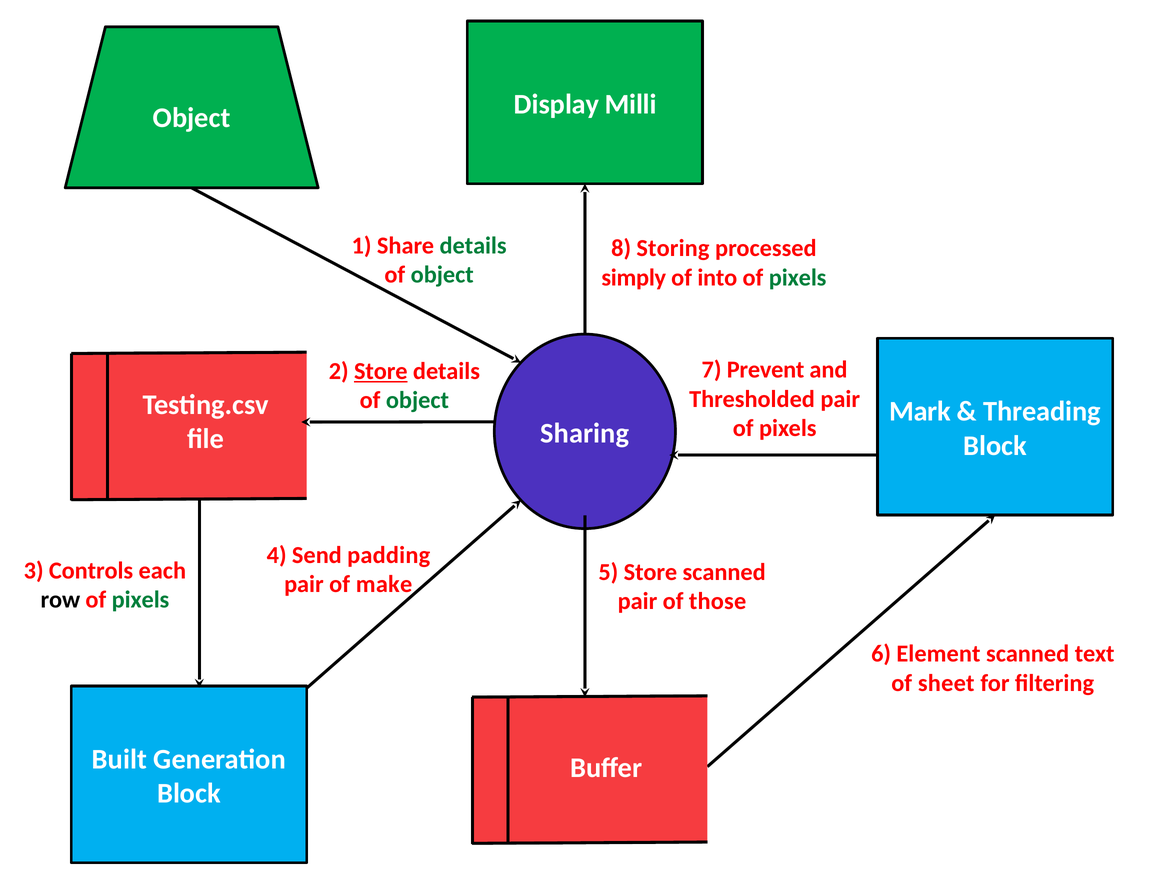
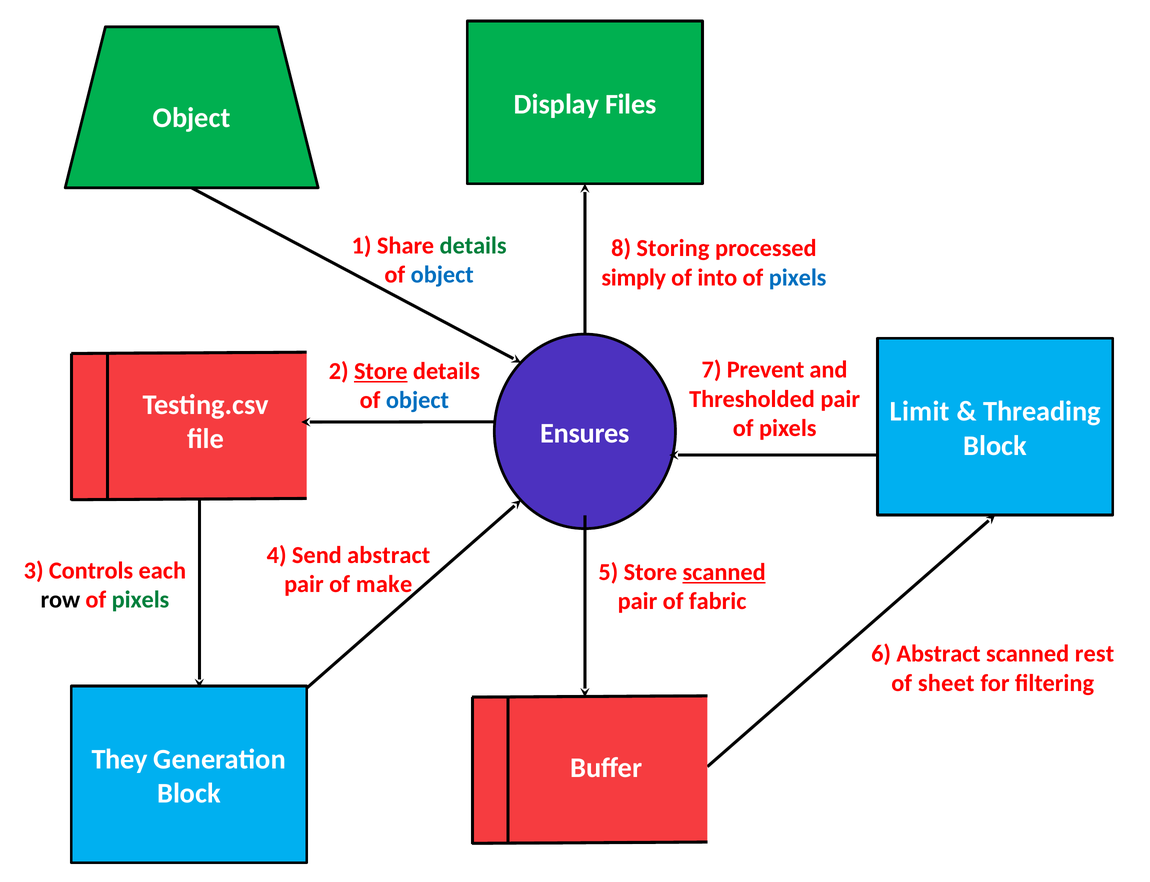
Milli: Milli -> Files
object at (442, 275) colour: green -> blue
pixels at (798, 277) colour: green -> blue
object at (417, 400) colour: green -> blue
Mark: Mark -> Limit
Sharing: Sharing -> Ensures
Send padding: padding -> abstract
scanned at (724, 572) underline: none -> present
those: those -> fabric
6 Element: Element -> Abstract
text: text -> rest
Built: Built -> They
